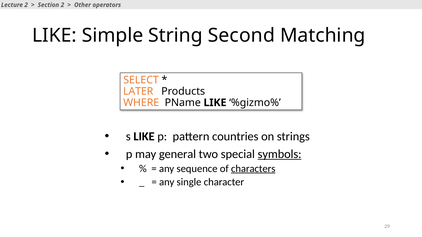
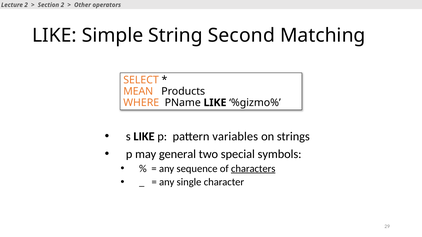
LATER: LATER -> MEAN
countries: countries -> variables
symbols underline: present -> none
